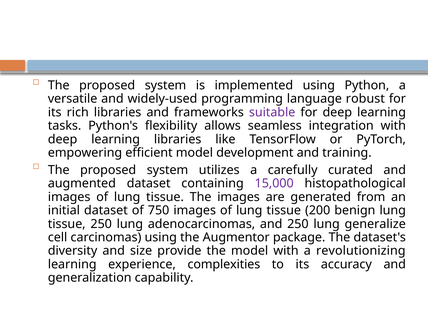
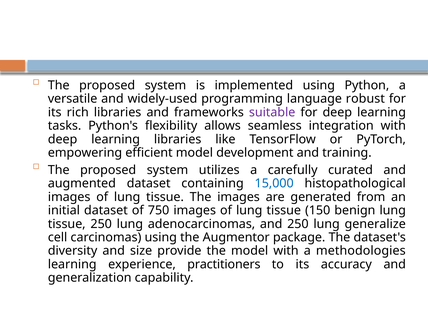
15,000 colour: purple -> blue
200: 200 -> 150
revolutionizing: revolutionizing -> methodologies
complexities: complexities -> practitioners
